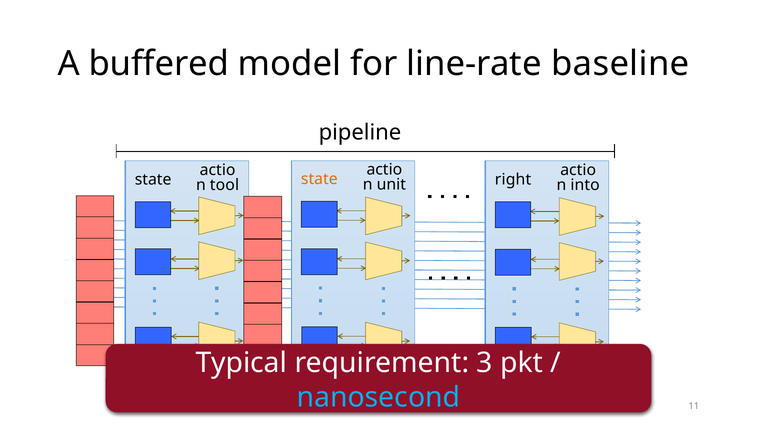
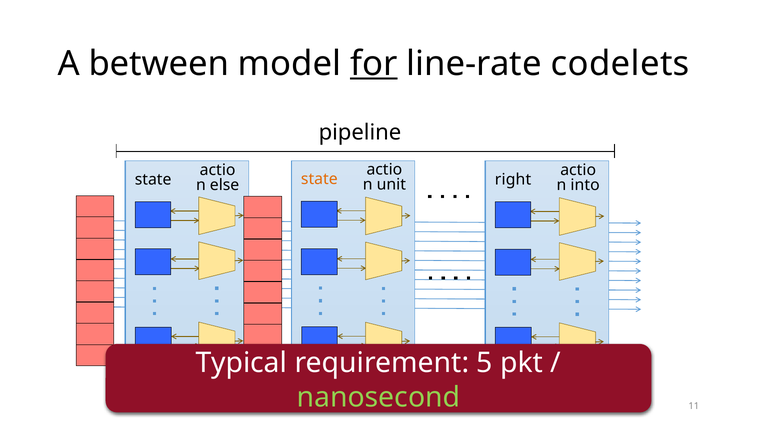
buffered: buffered -> between
for underline: none -> present
baseline: baseline -> codelets
tool: tool -> else
3: 3 -> 5
nanosecond colour: light blue -> light green
